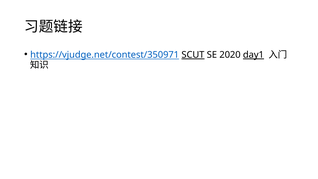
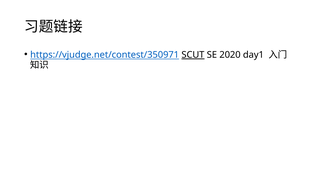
day1 underline: present -> none
